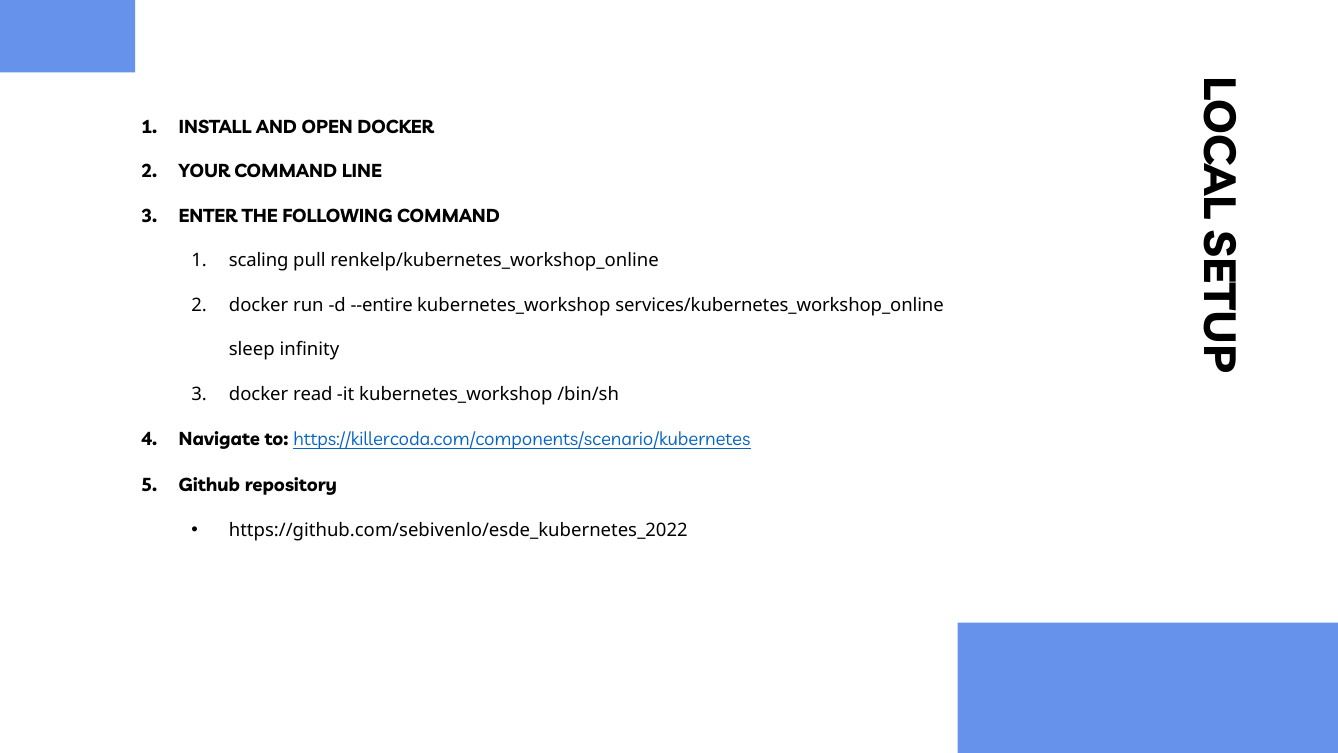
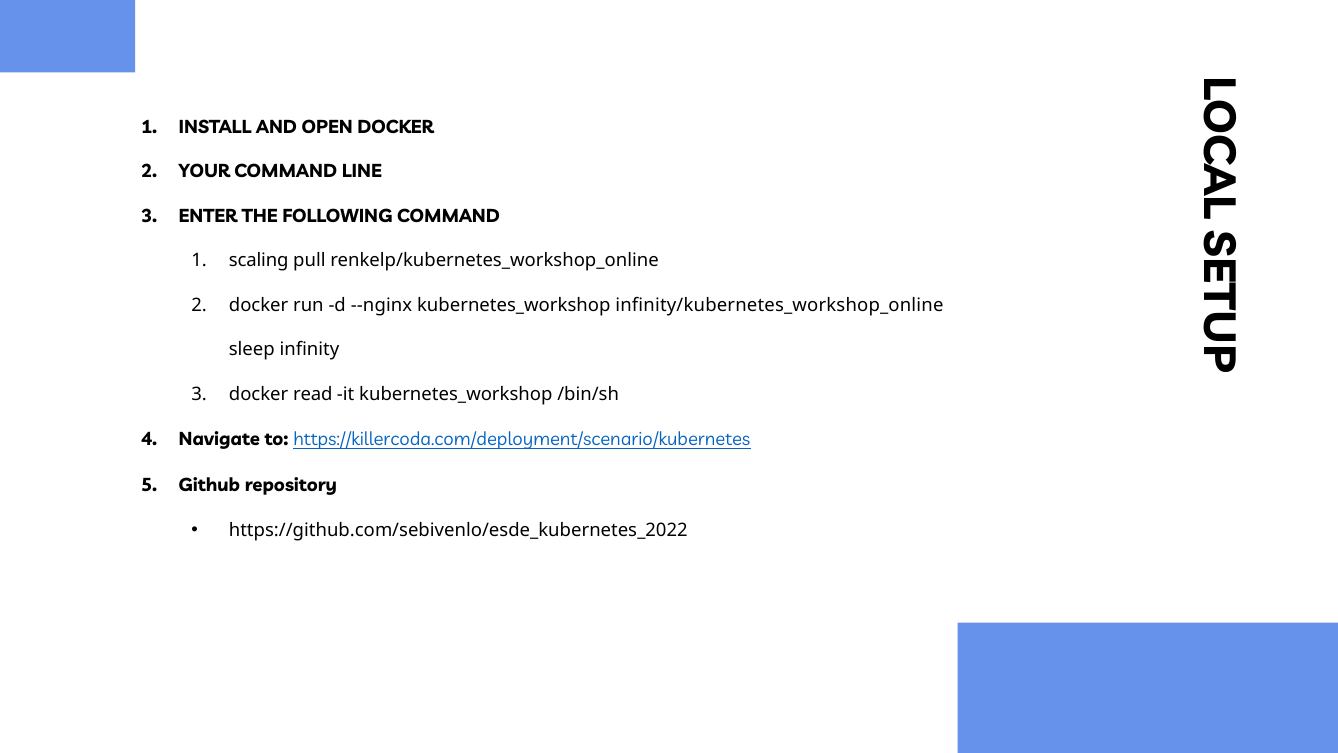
--entire: --entire -> --nginx
services/kubernetes_workshop_online: services/kubernetes_workshop_online -> infinity/kubernetes_workshop_online
https://killercoda.com/components/scenario/kubernetes: https://killercoda.com/components/scenario/kubernetes -> https://killercoda.com/deployment/scenario/kubernetes
